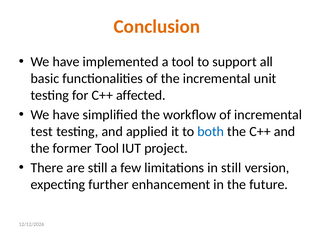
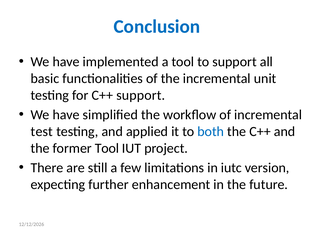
Conclusion colour: orange -> blue
C++ affected: affected -> support
in still: still -> iutc
